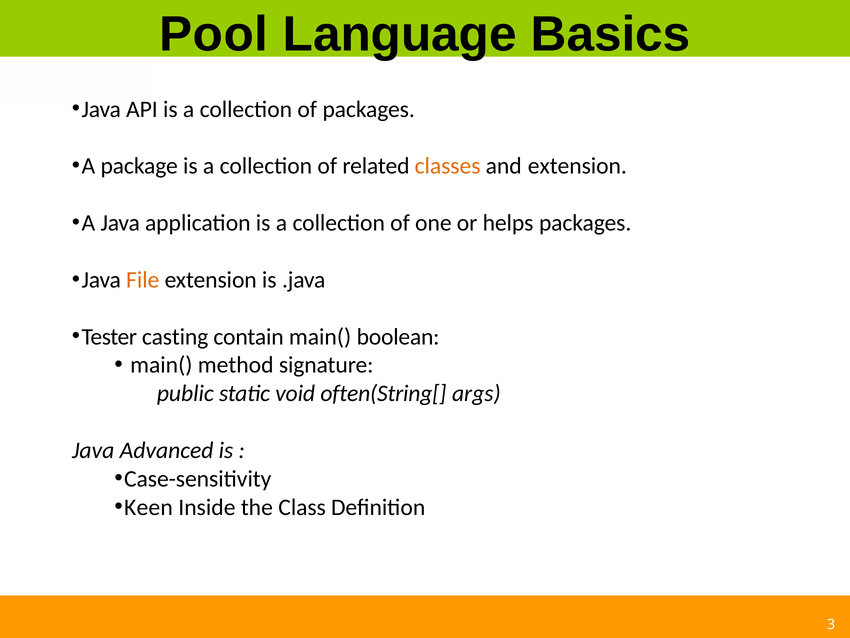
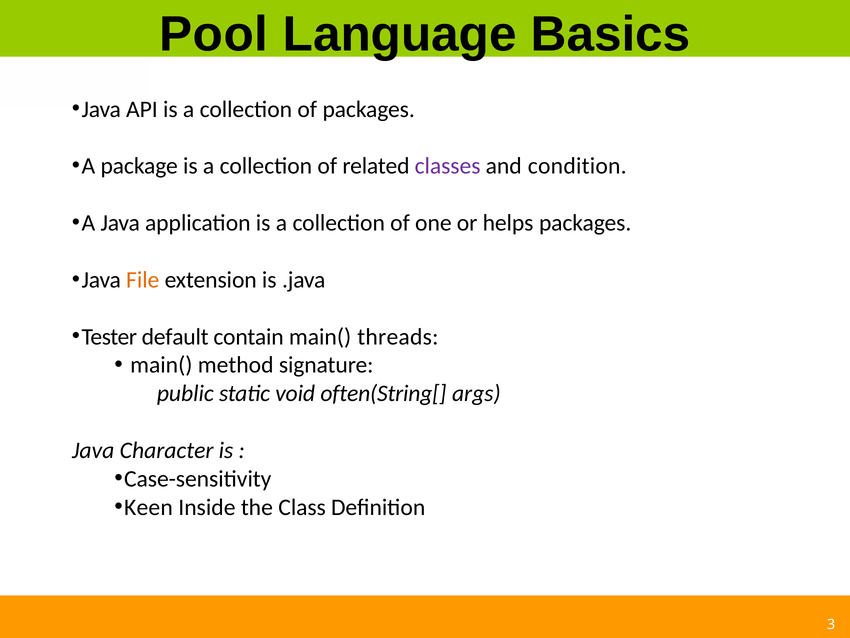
classes colour: orange -> purple
and extension: extension -> condition
casting: casting -> default
boolean: boolean -> threads
Advanced: Advanced -> Character
